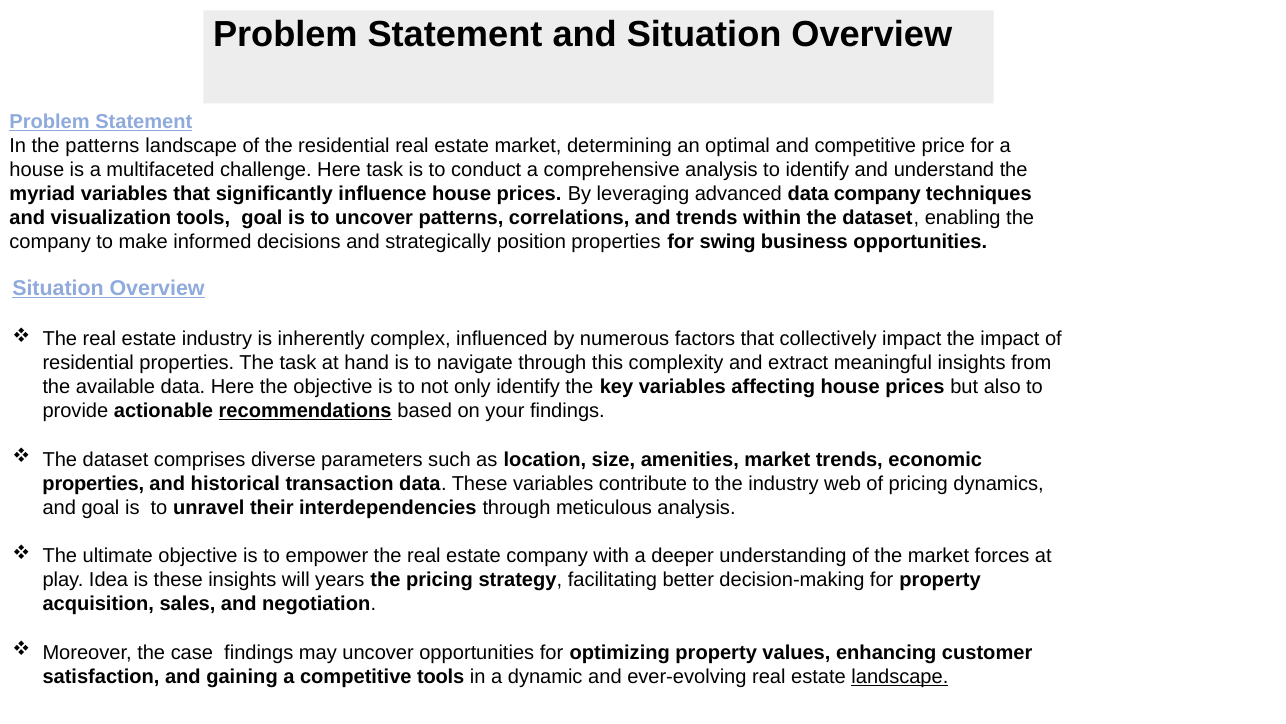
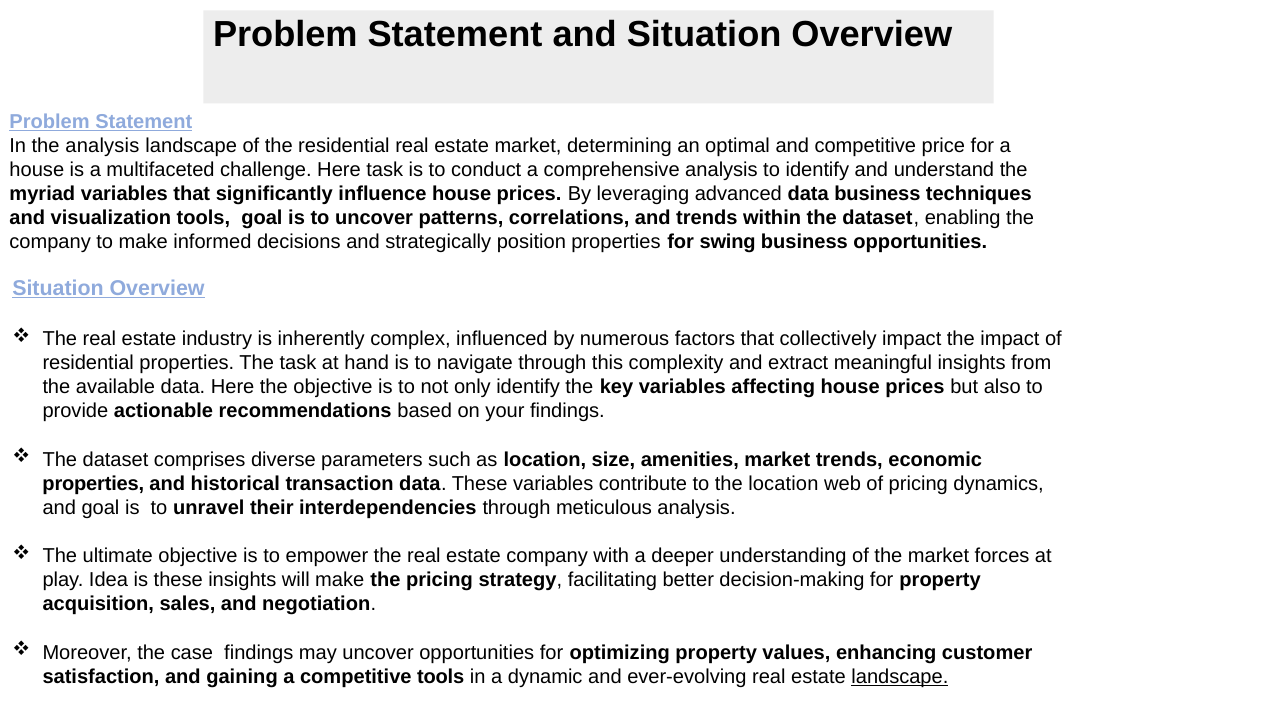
the patterns: patterns -> analysis
data company: company -> business
recommendations underline: present -> none
the industry: industry -> location
will years: years -> make
